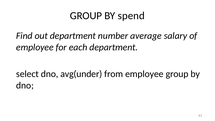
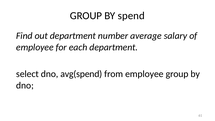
avg(under: avg(under -> avg(spend
